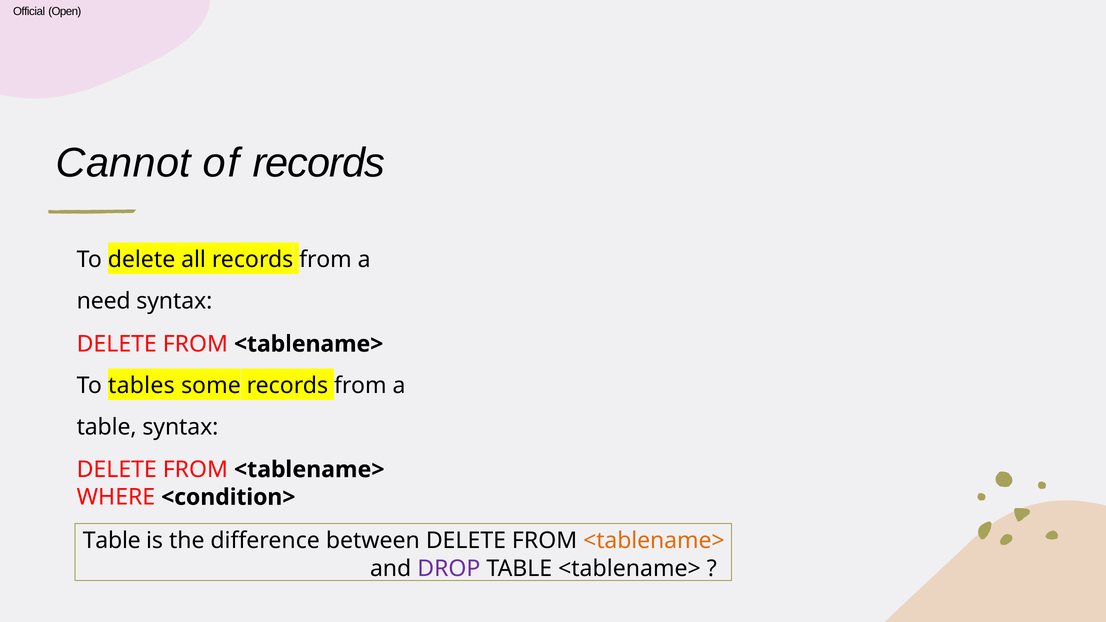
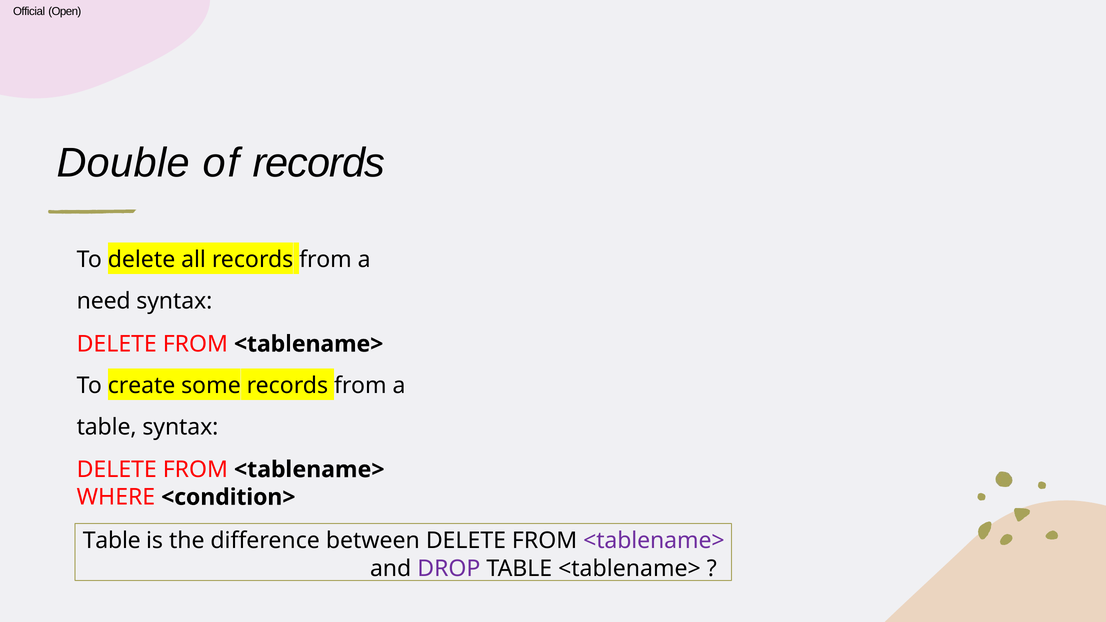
Cannot: Cannot -> Double
tables: tables -> create
<tablename> at (654, 541) colour: orange -> purple
